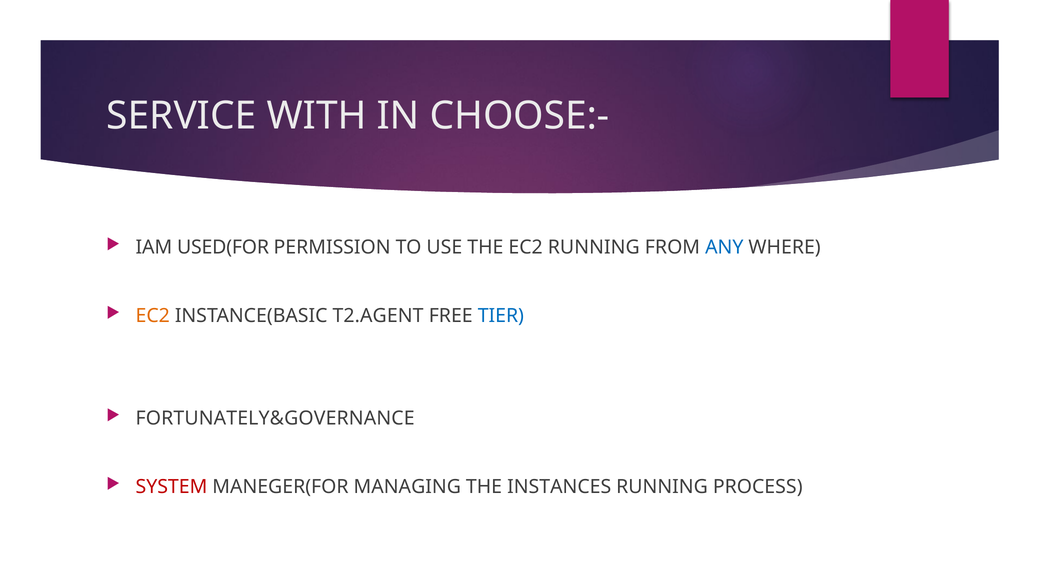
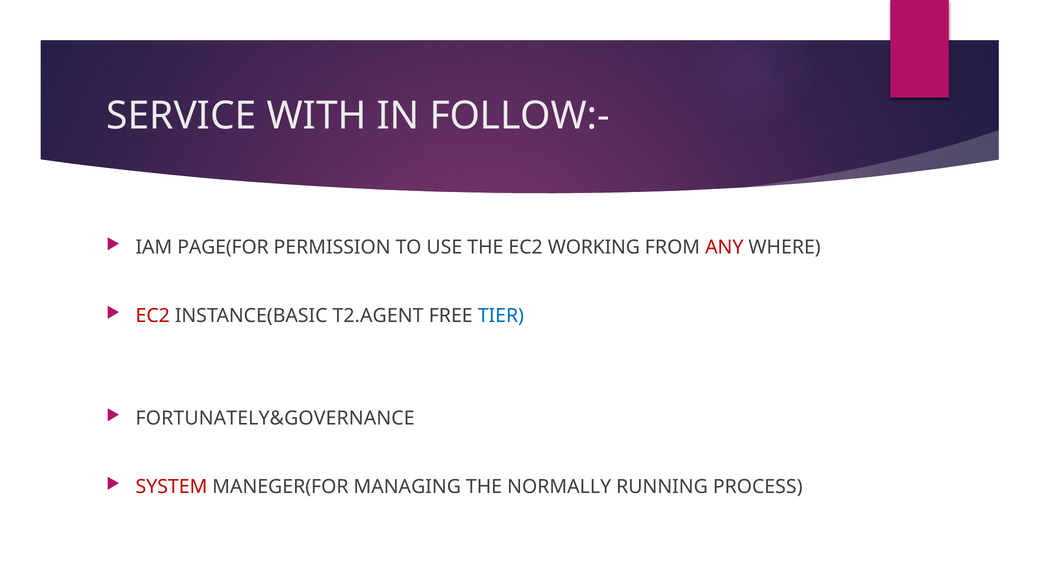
CHOOSE:-: CHOOSE:- -> FOLLOW:-
USED(FOR: USED(FOR -> PAGE(FOR
EC2 RUNNING: RUNNING -> WORKING
ANY colour: blue -> red
EC2 at (153, 316) colour: orange -> red
INSTANCES: INSTANCES -> NORMALLY
